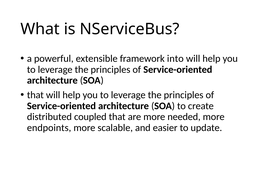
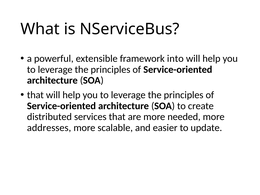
coupled: coupled -> services
endpoints: endpoints -> addresses
